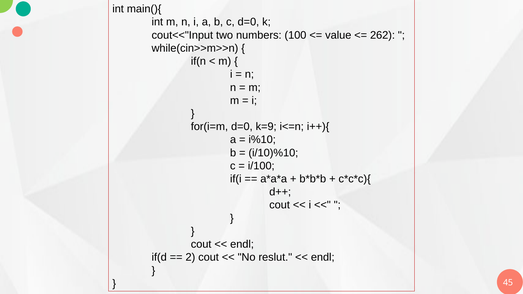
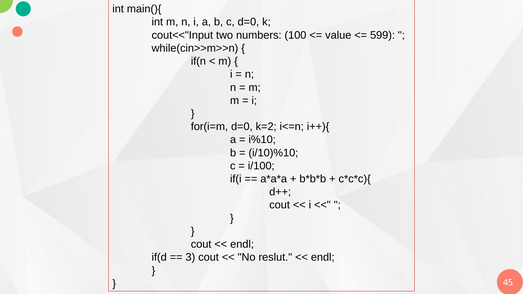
262: 262 -> 599
k=9: k=9 -> k=2
2: 2 -> 3
